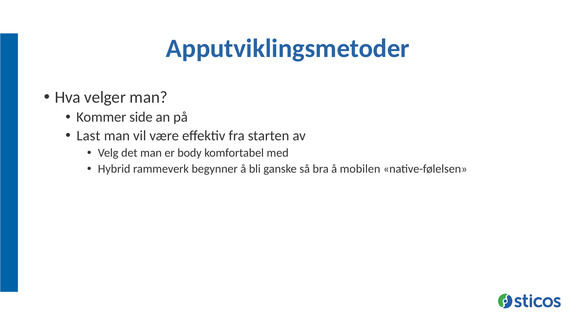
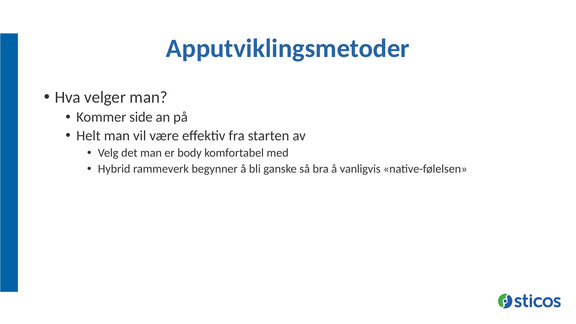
Last: Last -> Helt
mobilen: mobilen -> vanligvis
